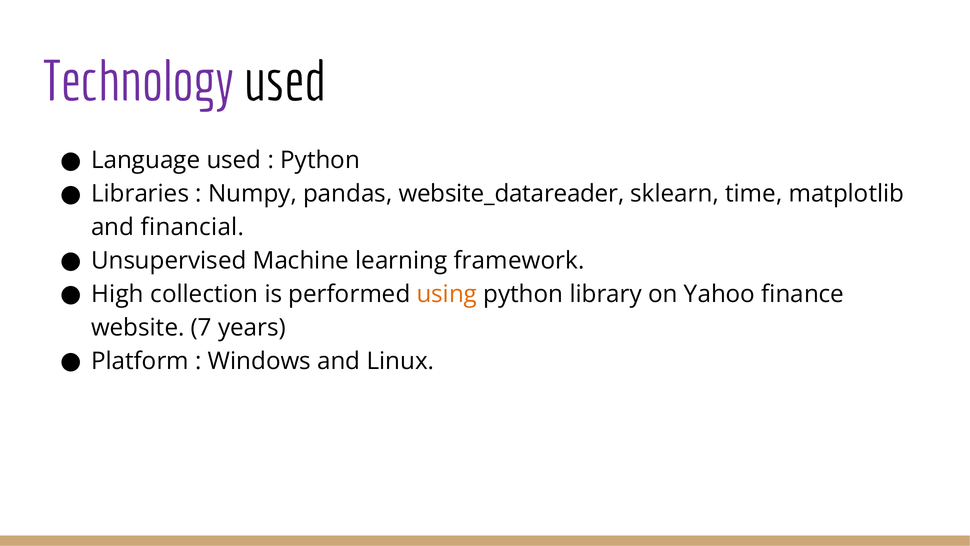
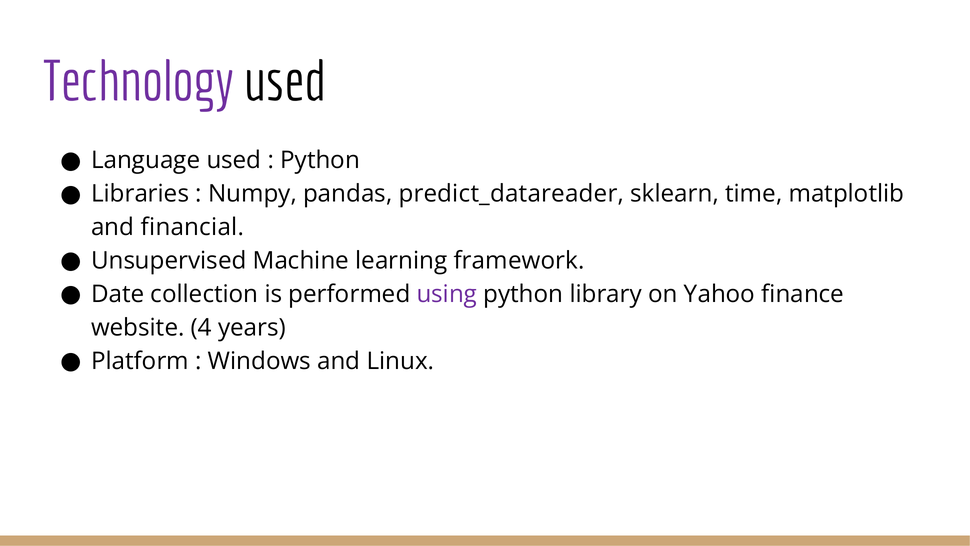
website_datareader: website_datareader -> predict_datareader
High: High -> Date
using colour: orange -> purple
7: 7 -> 4
